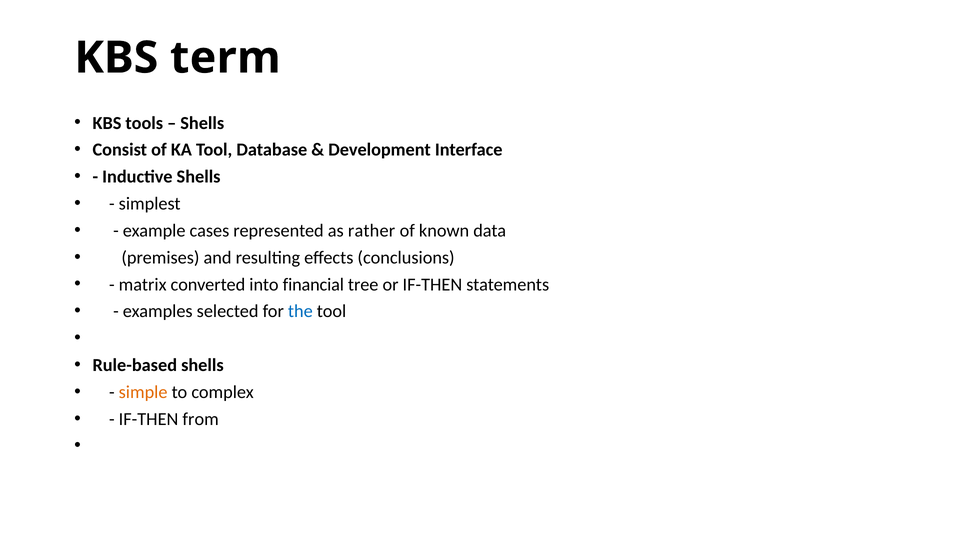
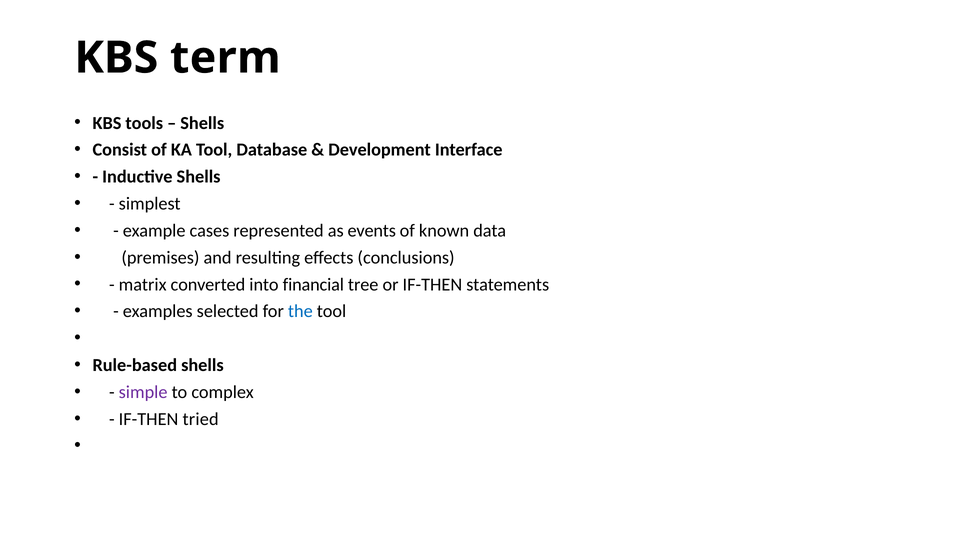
rather: rather -> events
simple colour: orange -> purple
from: from -> tried
